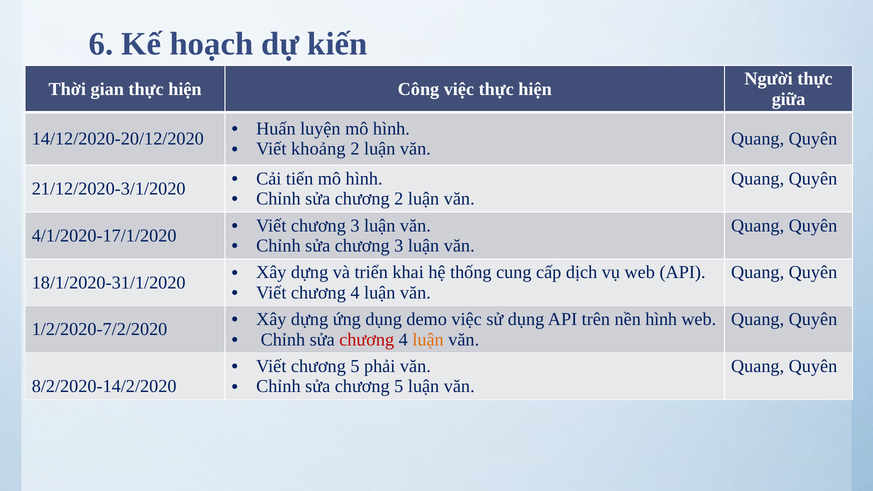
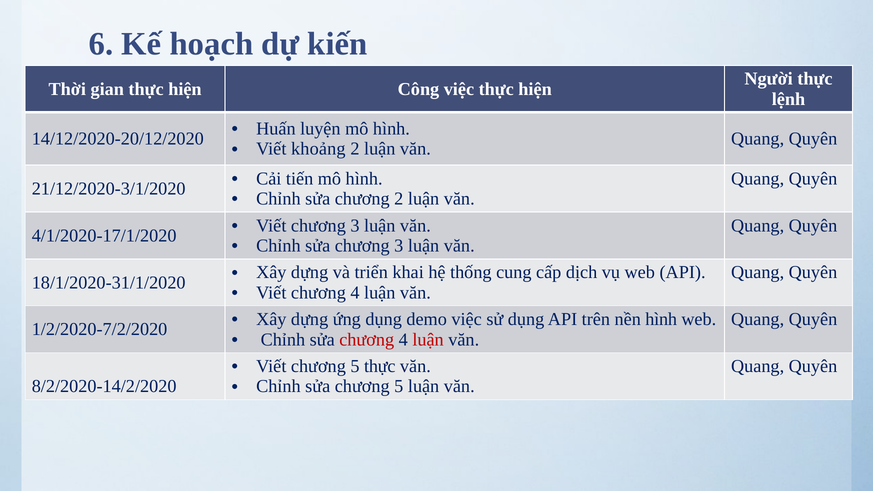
giữa: giữa -> lệnh
luận at (428, 340) colour: orange -> red
5 phải: phải -> thực
